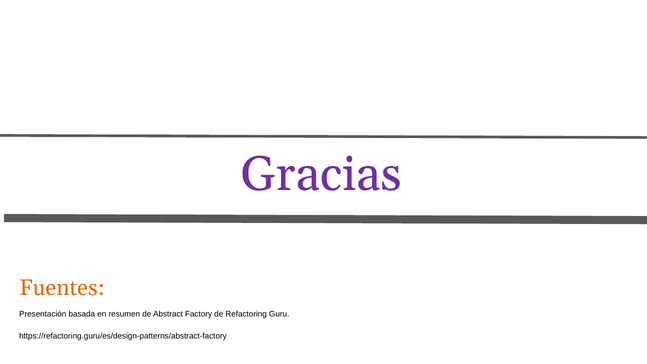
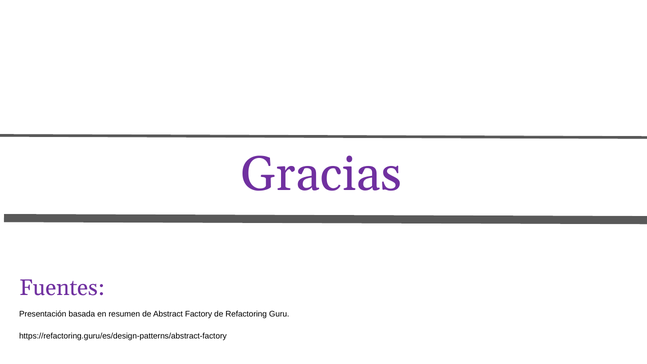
Fuentes colour: orange -> purple
